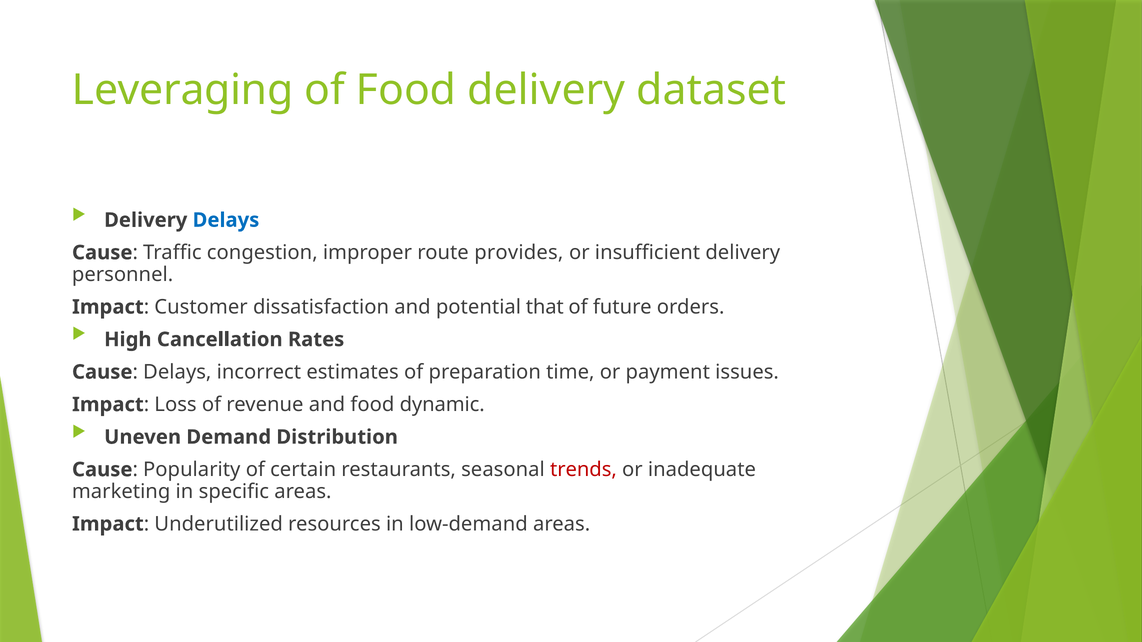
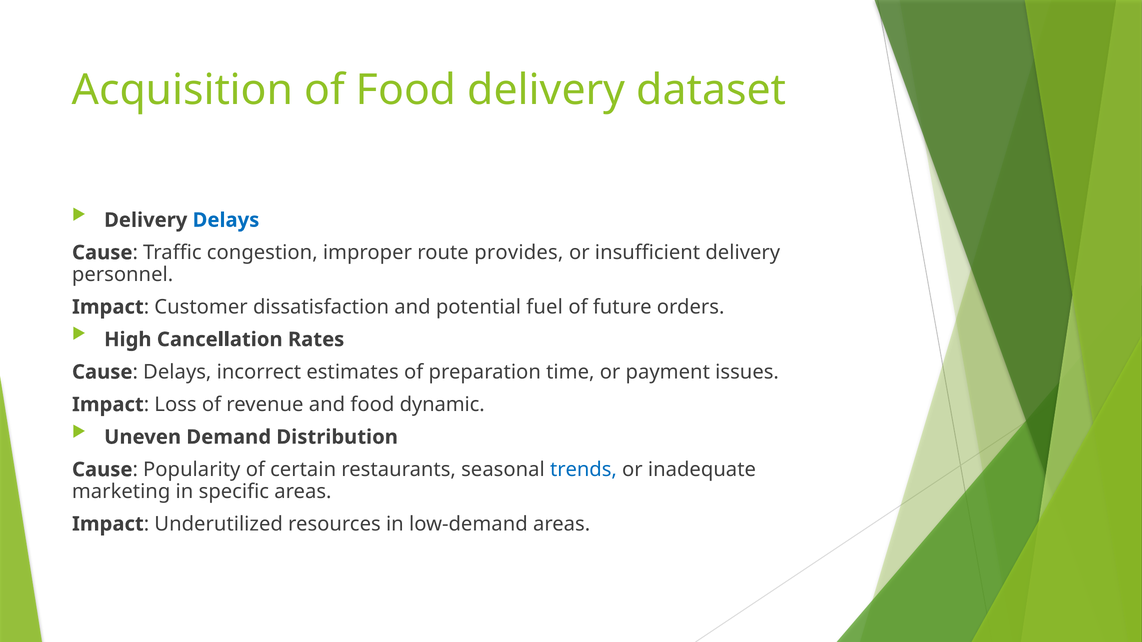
Leveraging: Leveraging -> Acquisition
that: that -> fuel
trends colour: red -> blue
